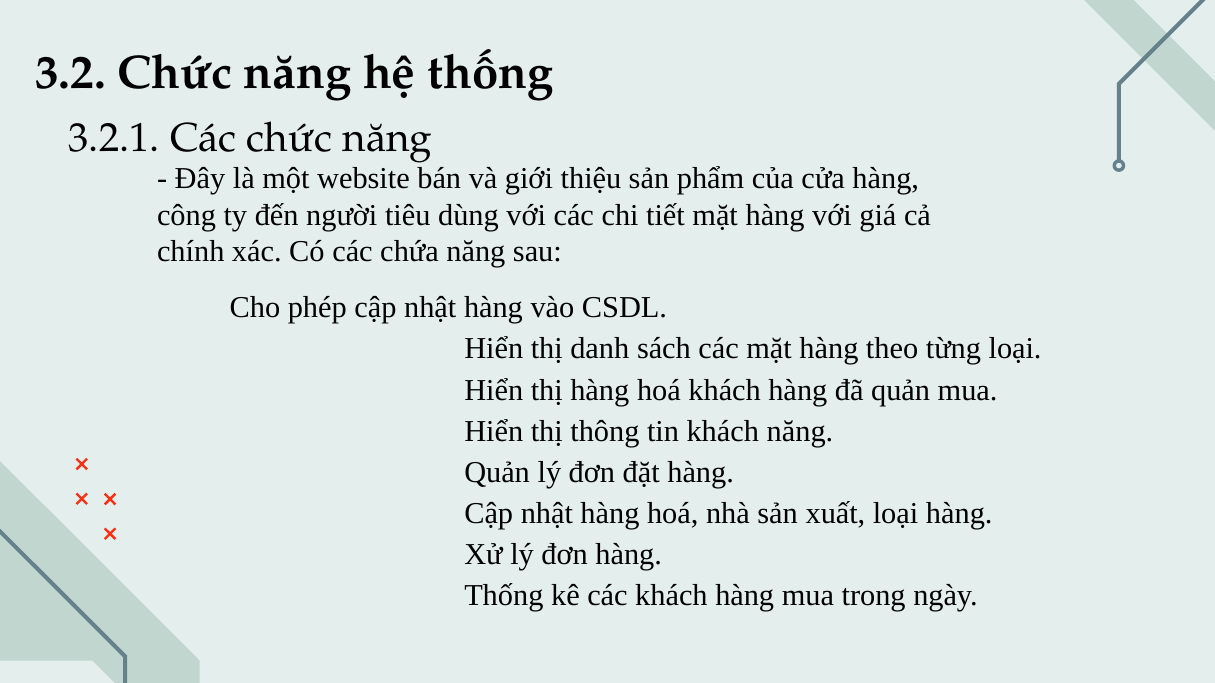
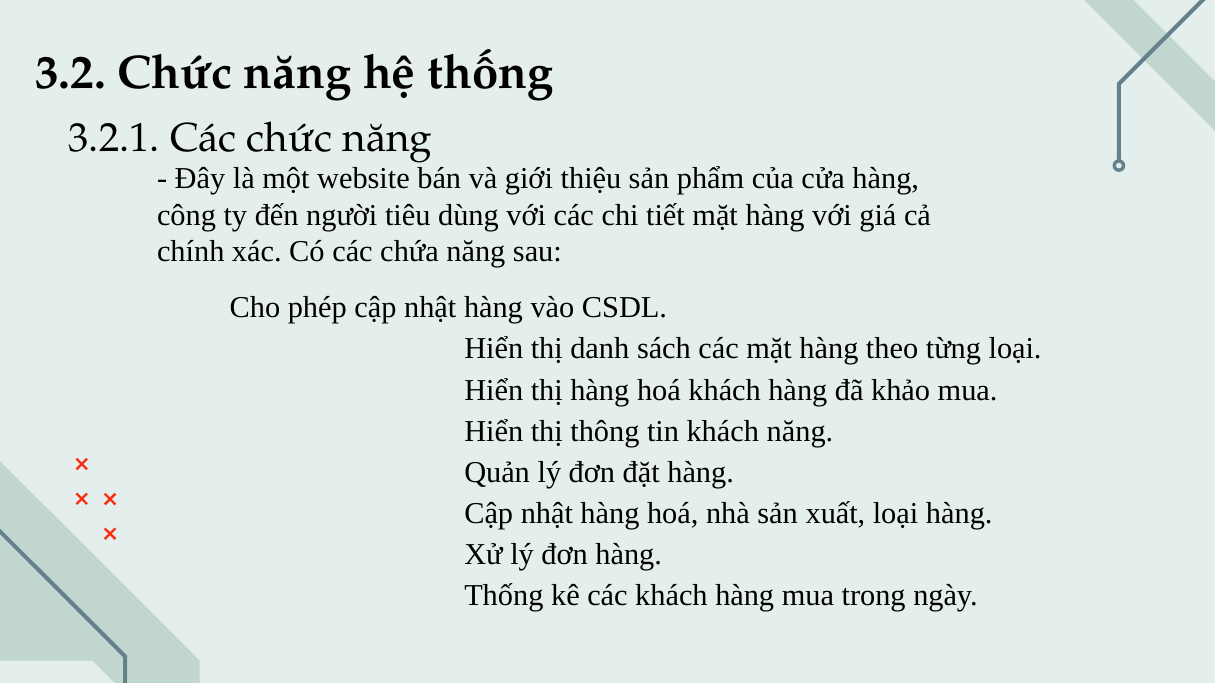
đã quản: quản -> khảo
